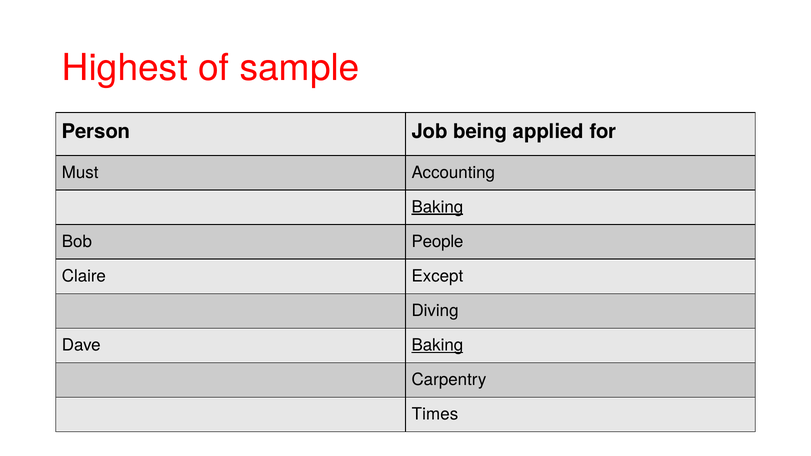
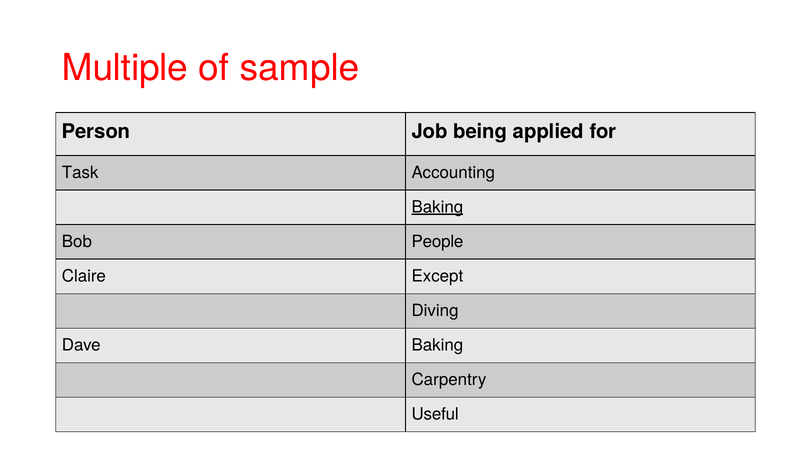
Highest: Highest -> Multiple
Must: Must -> Task
Baking at (437, 345) underline: present -> none
Times: Times -> Useful
